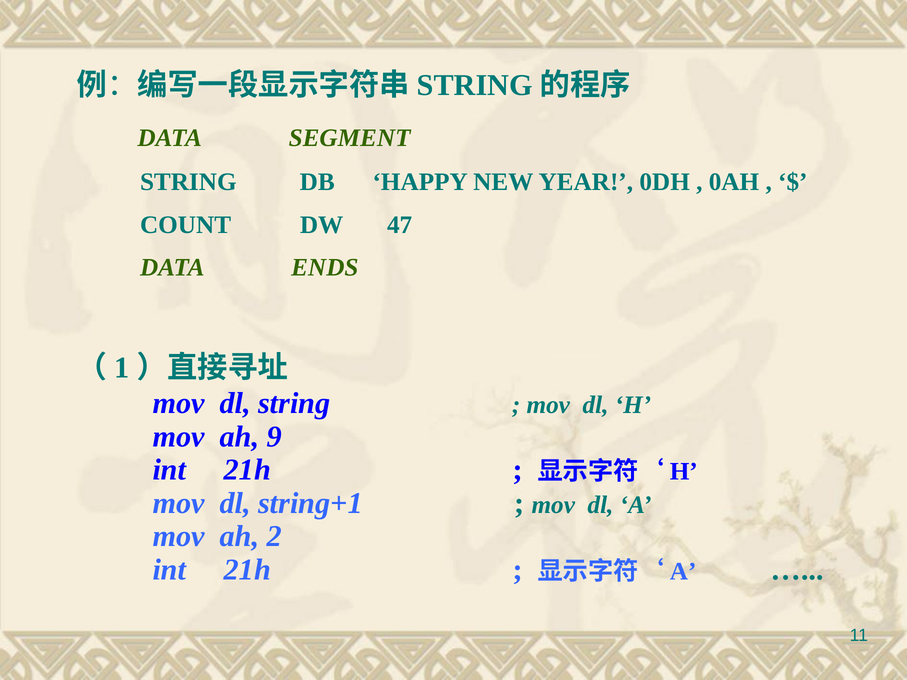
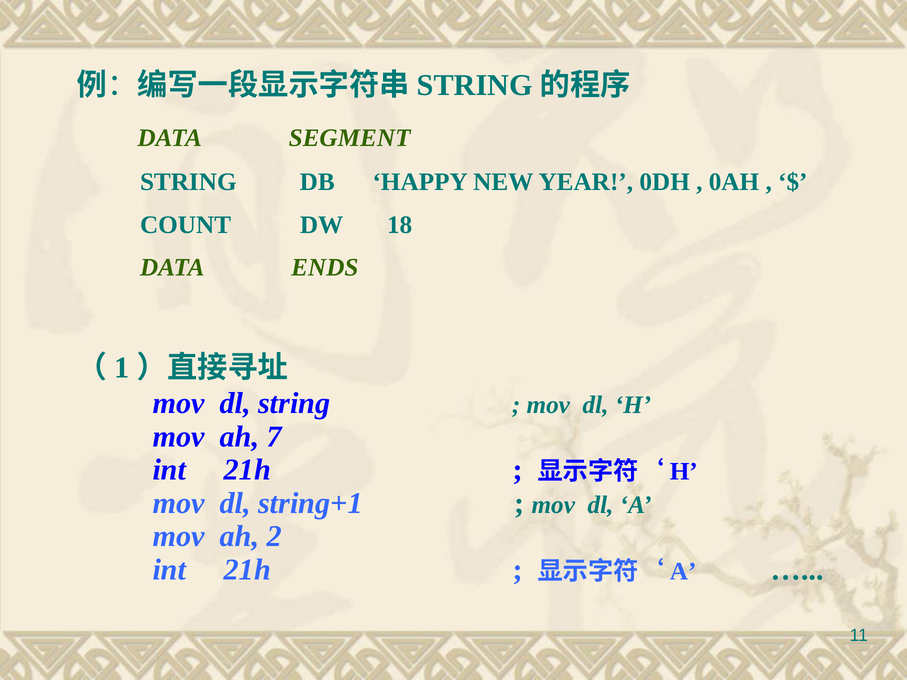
47: 47 -> 18
9: 9 -> 7
